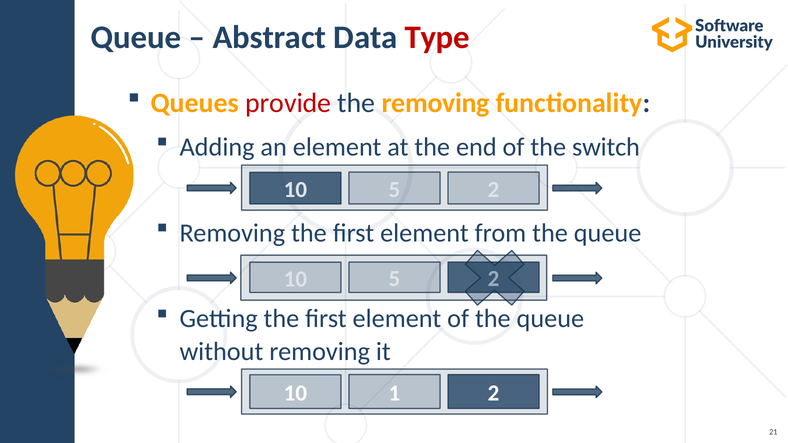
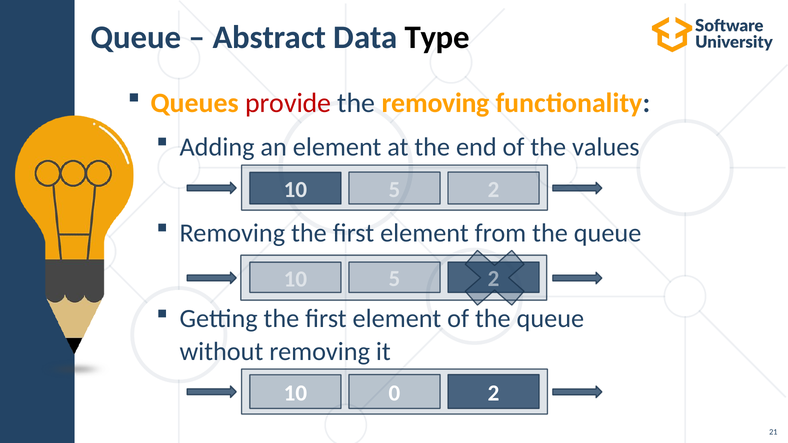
Type colour: red -> black
switch: switch -> values
1: 1 -> 0
